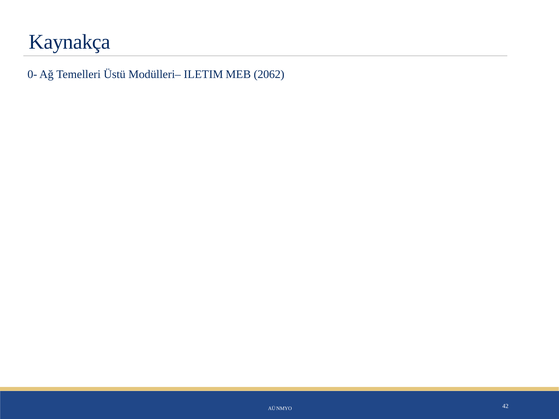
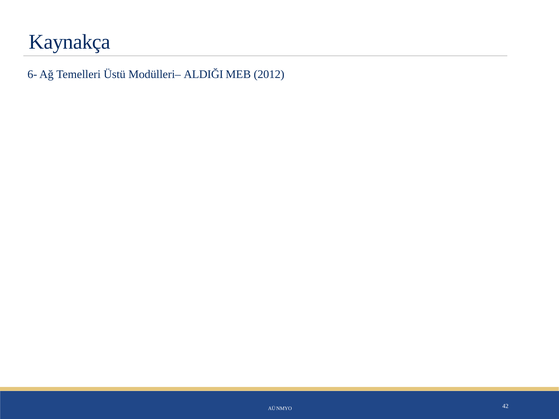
0-: 0- -> 6-
ILETIM: ILETIM -> ALDIĞI
2062: 2062 -> 2012
